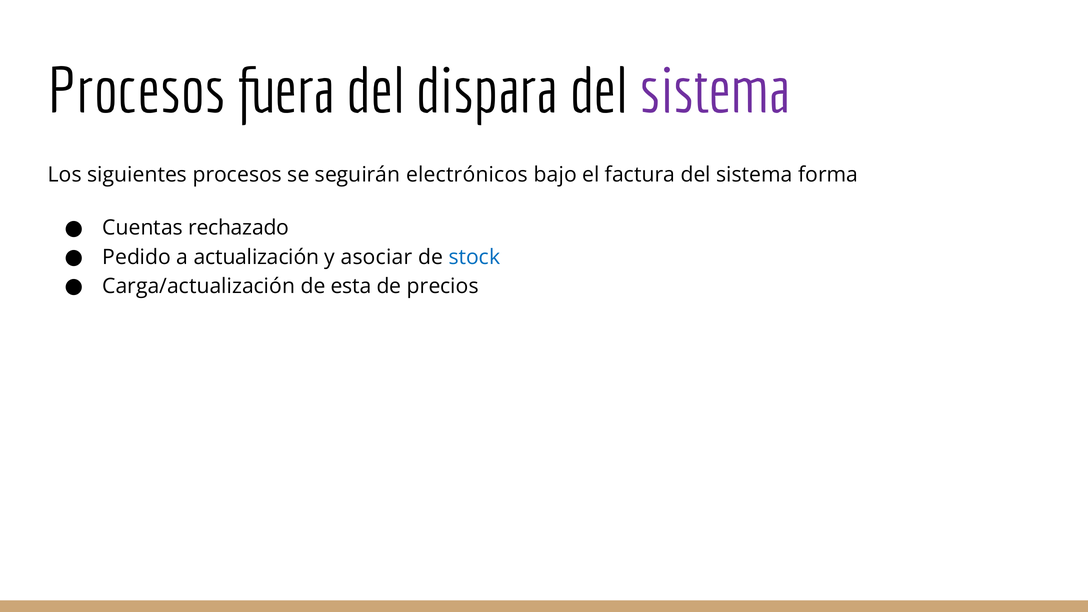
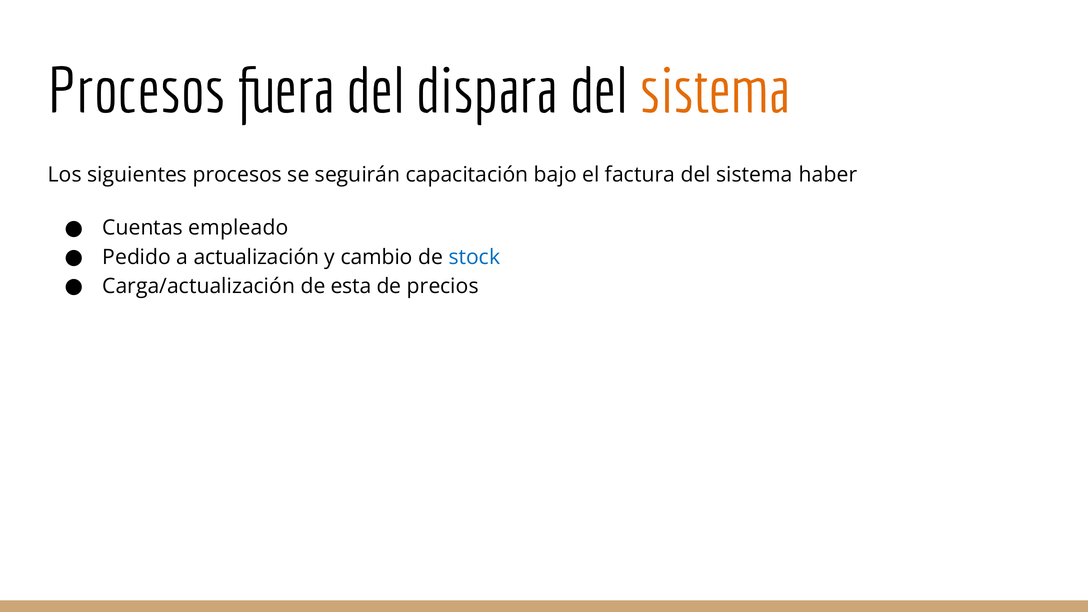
sistema at (715, 92) colour: purple -> orange
electrónicos: electrónicos -> capacitación
forma: forma -> haber
rechazado: rechazado -> empleado
asociar: asociar -> cambio
